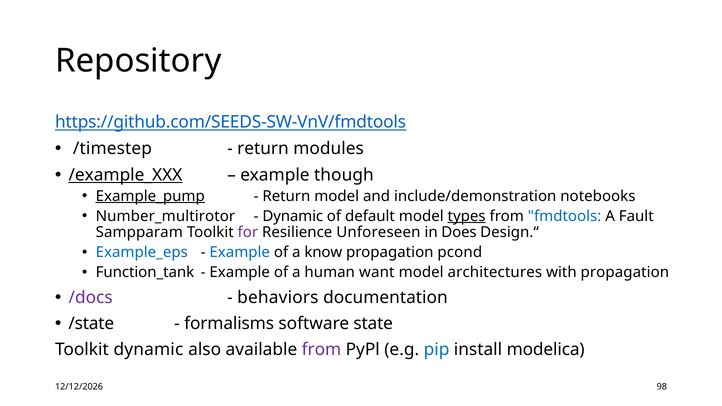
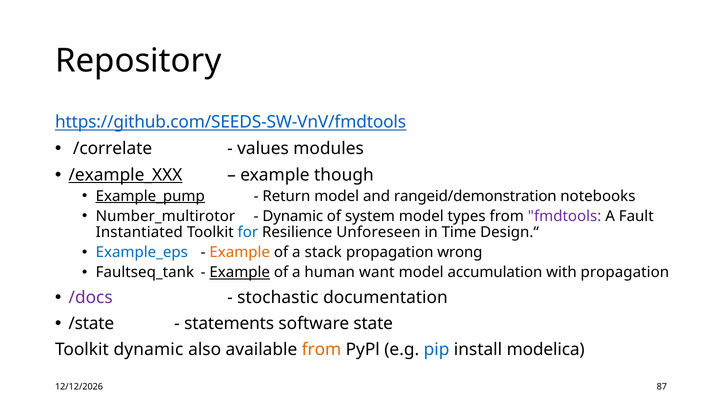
/timestep: /timestep -> /correlate
return at (263, 149): return -> values
include/demonstration: include/demonstration -> rangeid/demonstration
default: default -> system
types underline: present -> none
fmdtools colour: blue -> purple
Sampparam: Sampparam -> Instantiated
for colour: purple -> blue
Does: Does -> Time
Example at (240, 252) colour: blue -> orange
know: know -> stack
pcond: pcond -> wrong
Function_tank: Function_tank -> Faultseq_tank
Example at (240, 272) underline: none -> present
architectures: architectures -> accumulation
behaviors: behaviors -> stochastic
formalisms: formalisms -> statements
from at (321, 350) colour: purple -> orange
98: 98 -> 87
